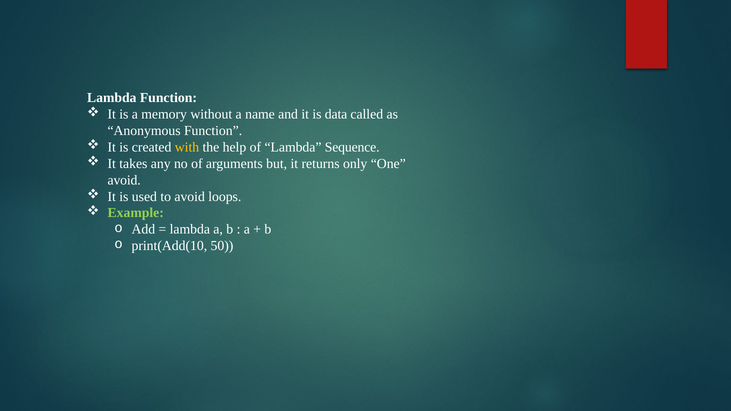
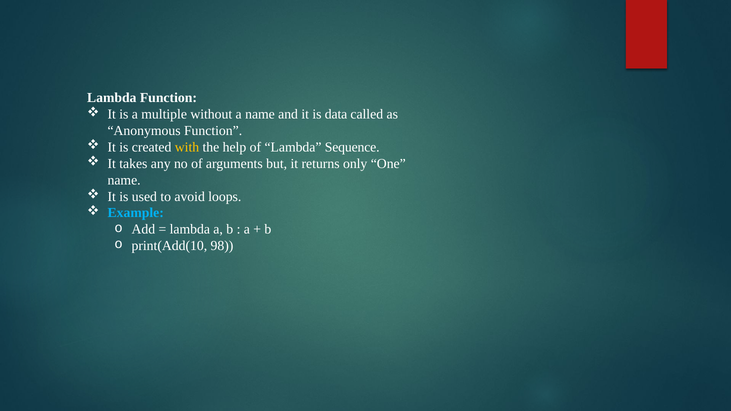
memory: memory -> multiple
avoid at (124, 180): avoid -> name
Example colour: light green -> light blue
50: 50 -> 98
